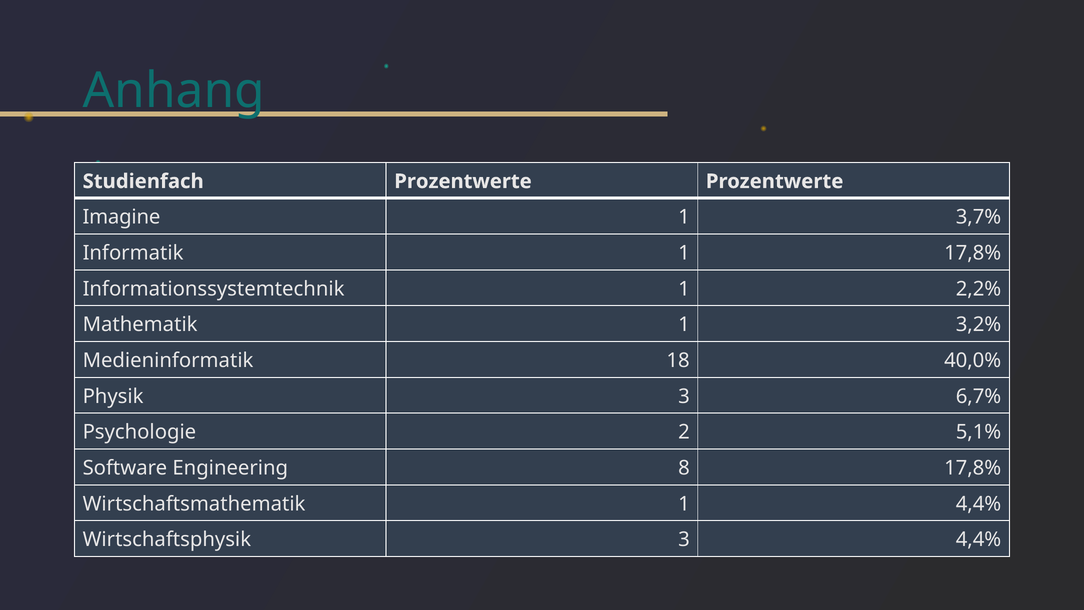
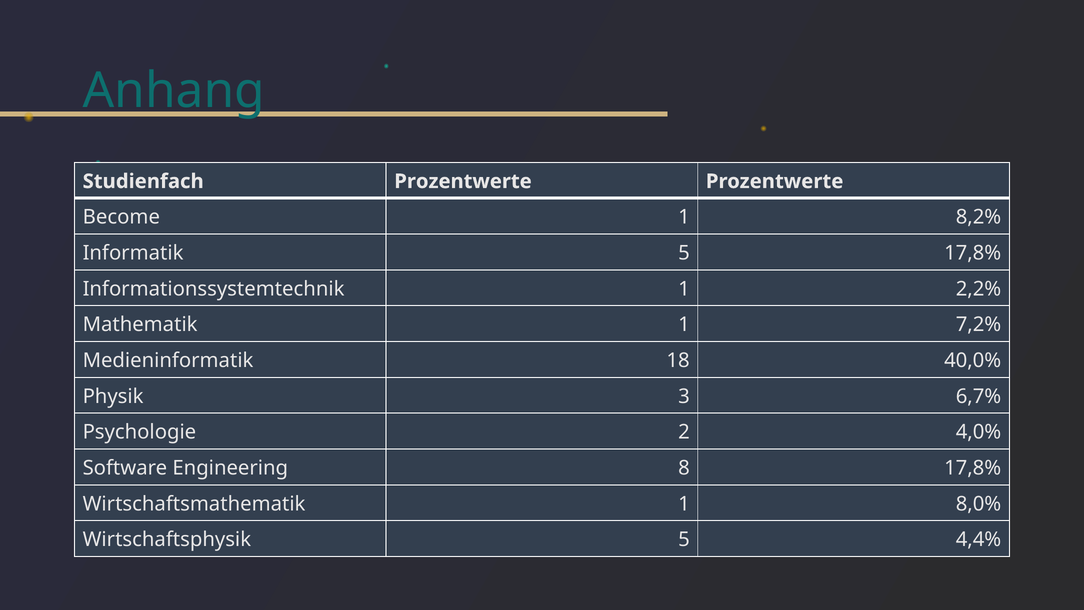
Imagine: Imagine -> Become
3,7%: 3,7% -> 8,2%
Informatik 1: 1 -> 5
3,2%: 3,2% -> 7,2%
5,1%: 5,1% -> 4,0%
1 4,4%: 4,4% -> 8,0%
Wirtschaftsphysik 3: 3 -> 5
